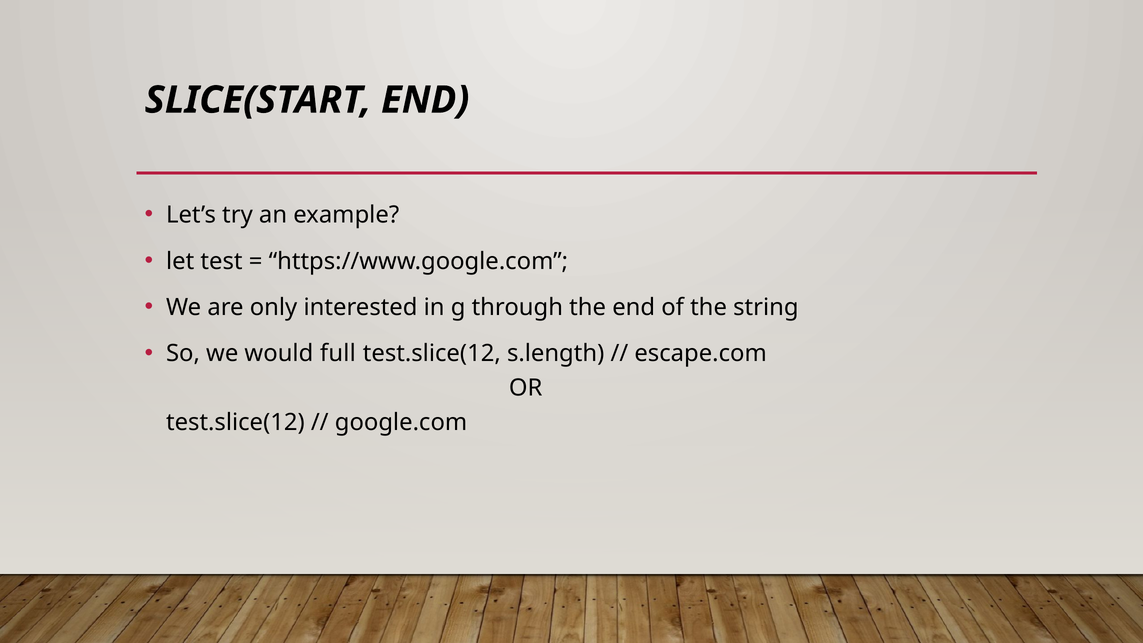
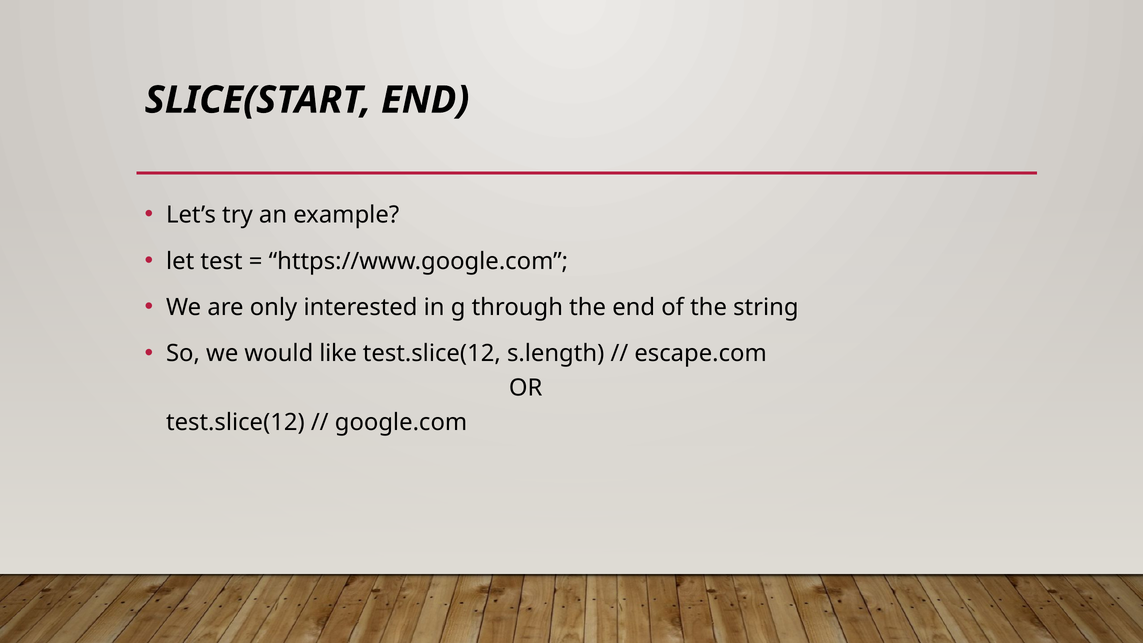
full: full -> like
